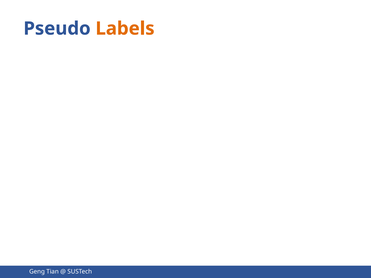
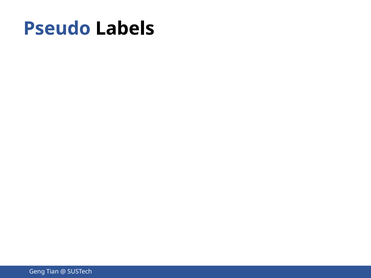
Labels colour: orange -> black
